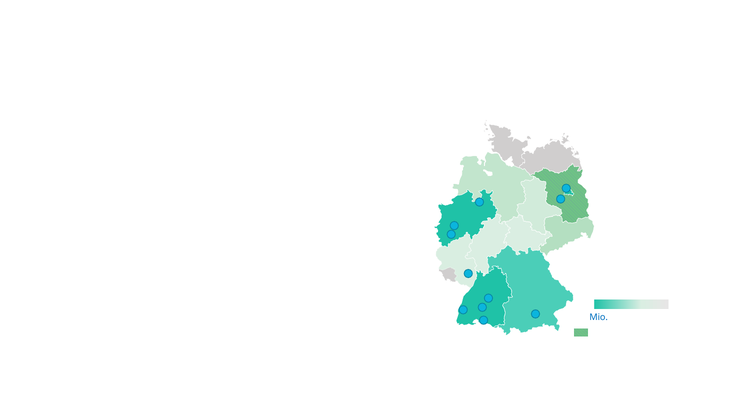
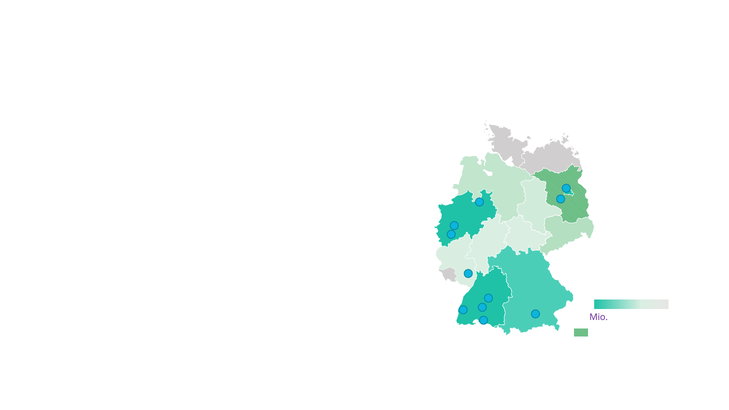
Mio at (599, 317) colour: blue -> purple
